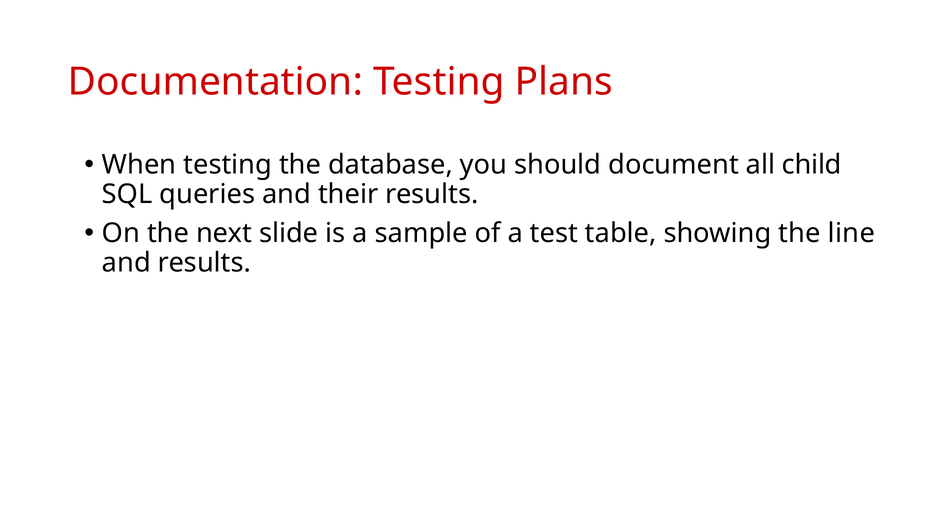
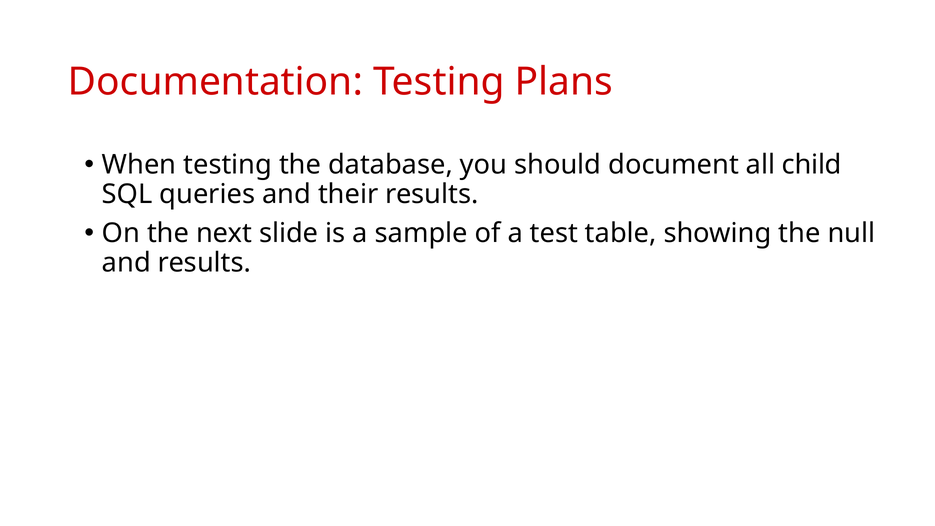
line: line -> null
